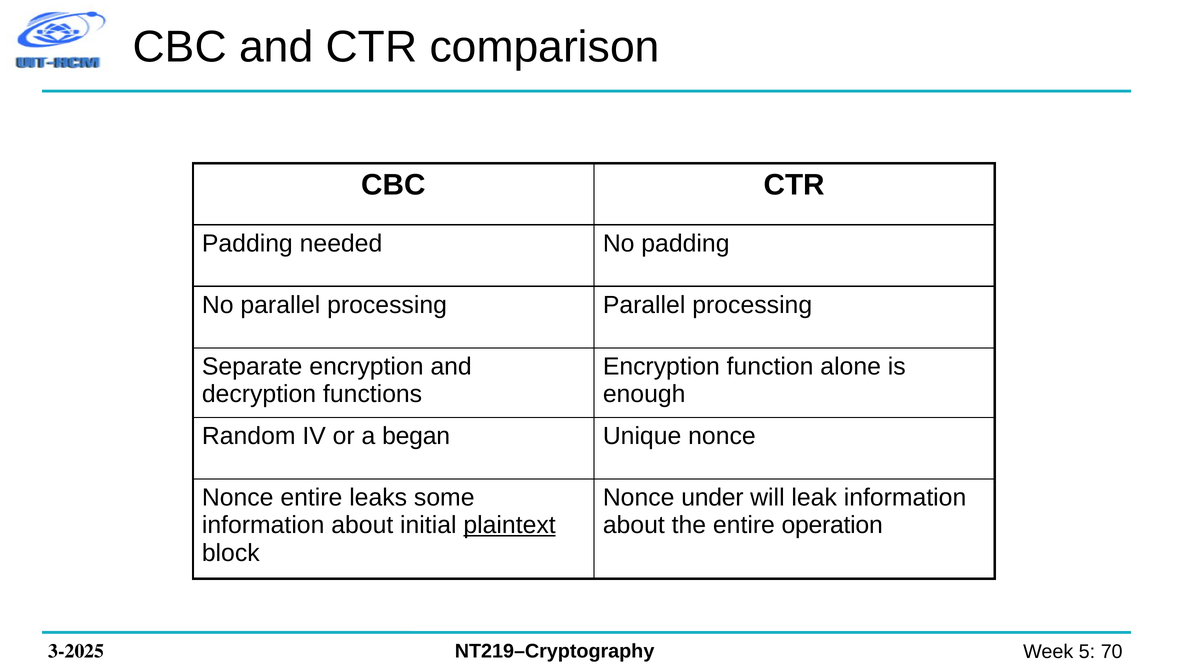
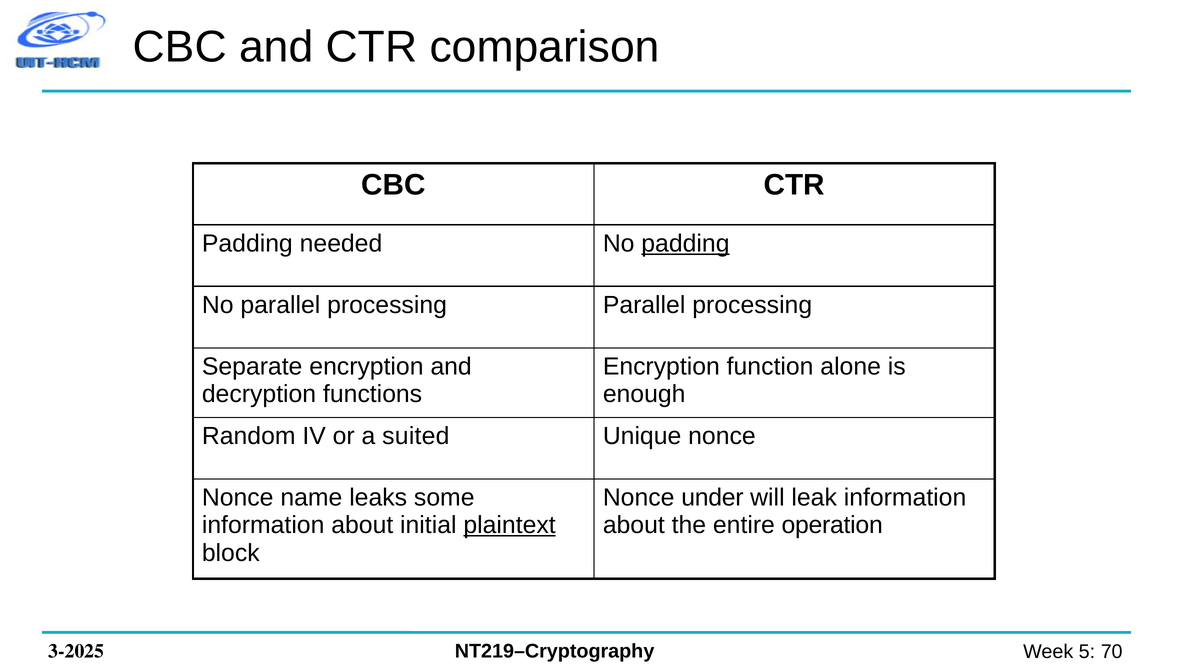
padding at (685, 244) underline: none -> present
began: began -> suited
Nonce entire: entire -> name
